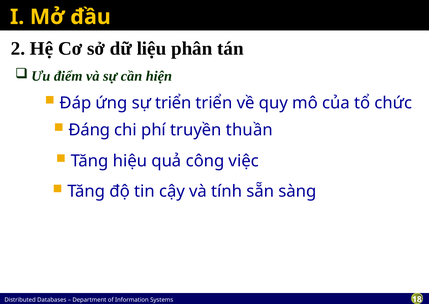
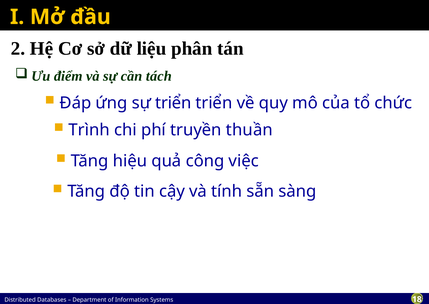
hiện: hiện -> tách
Đáng: Đáng -> Trình
